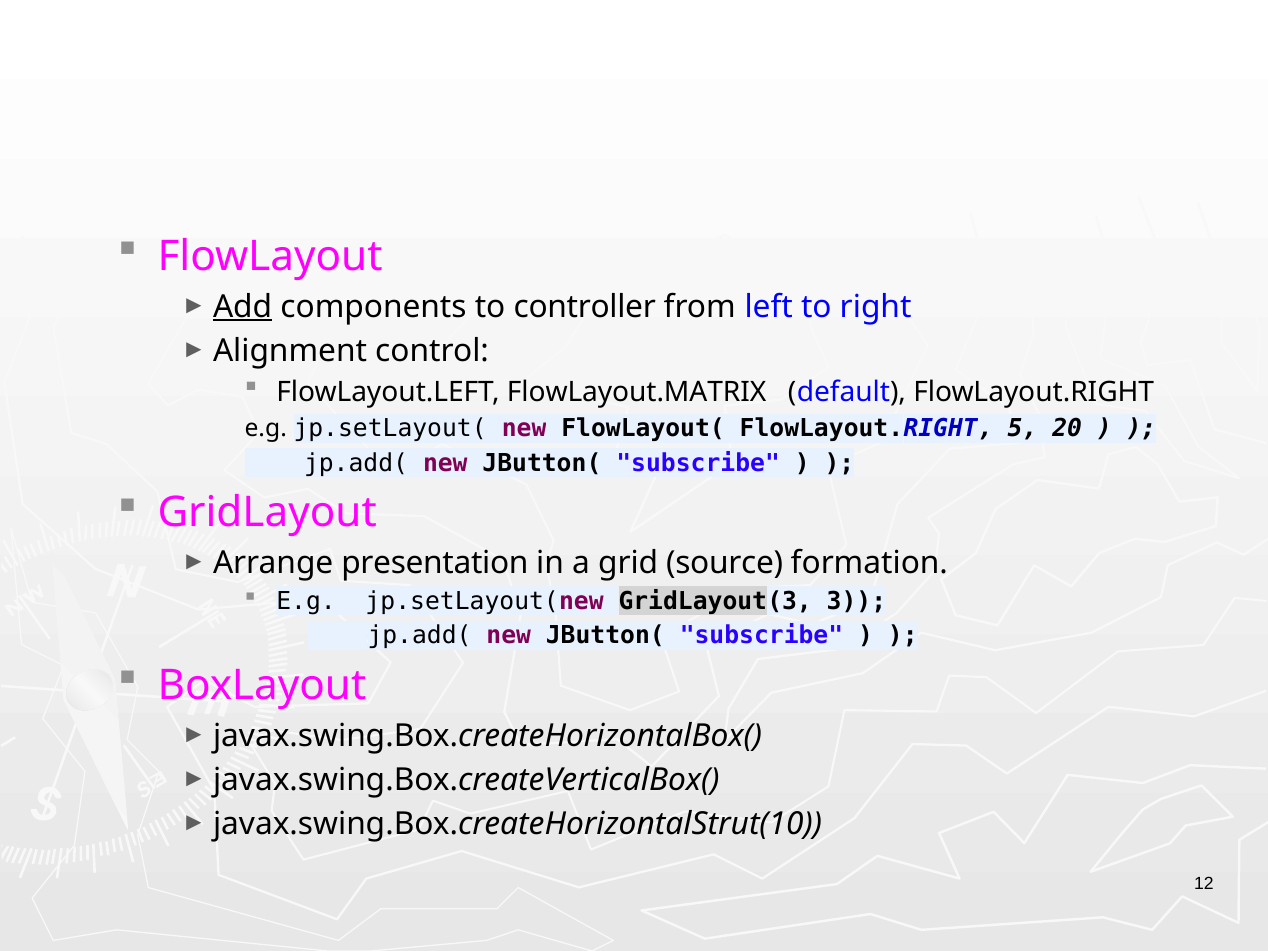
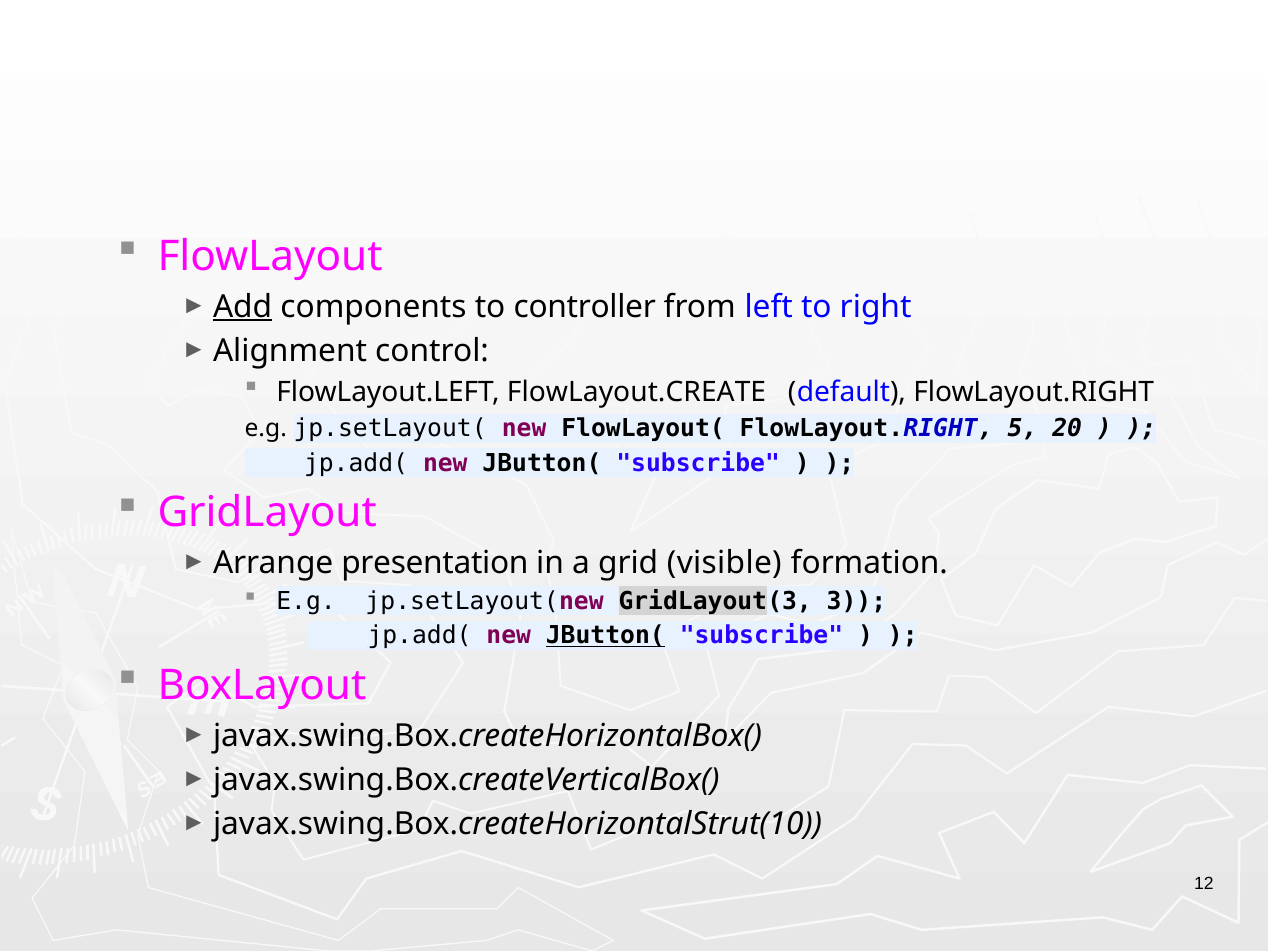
FlowLayout.MATRIX: FlowLayout.MATRIX -> FlowLayout.CREATE
source: source -> visible
JButton( at (605, 636) underline: none -> present
